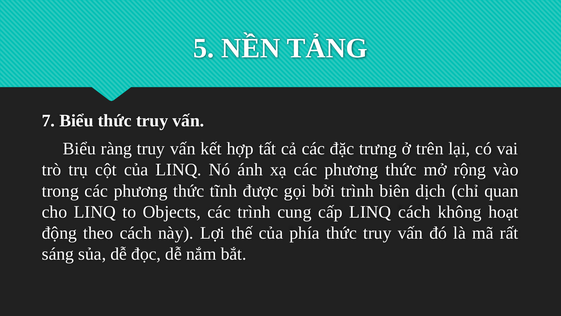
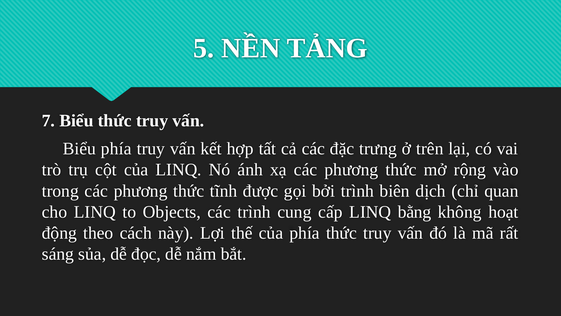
Biểu ràng: ràng -> phía
LINQ cách: cách -> bằng
